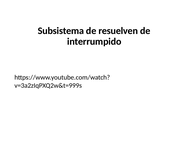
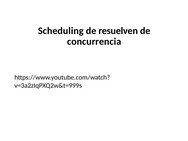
Subsistema: Subsistema -> Scheduling
interrumpido: interrumpido -> concurrencia
